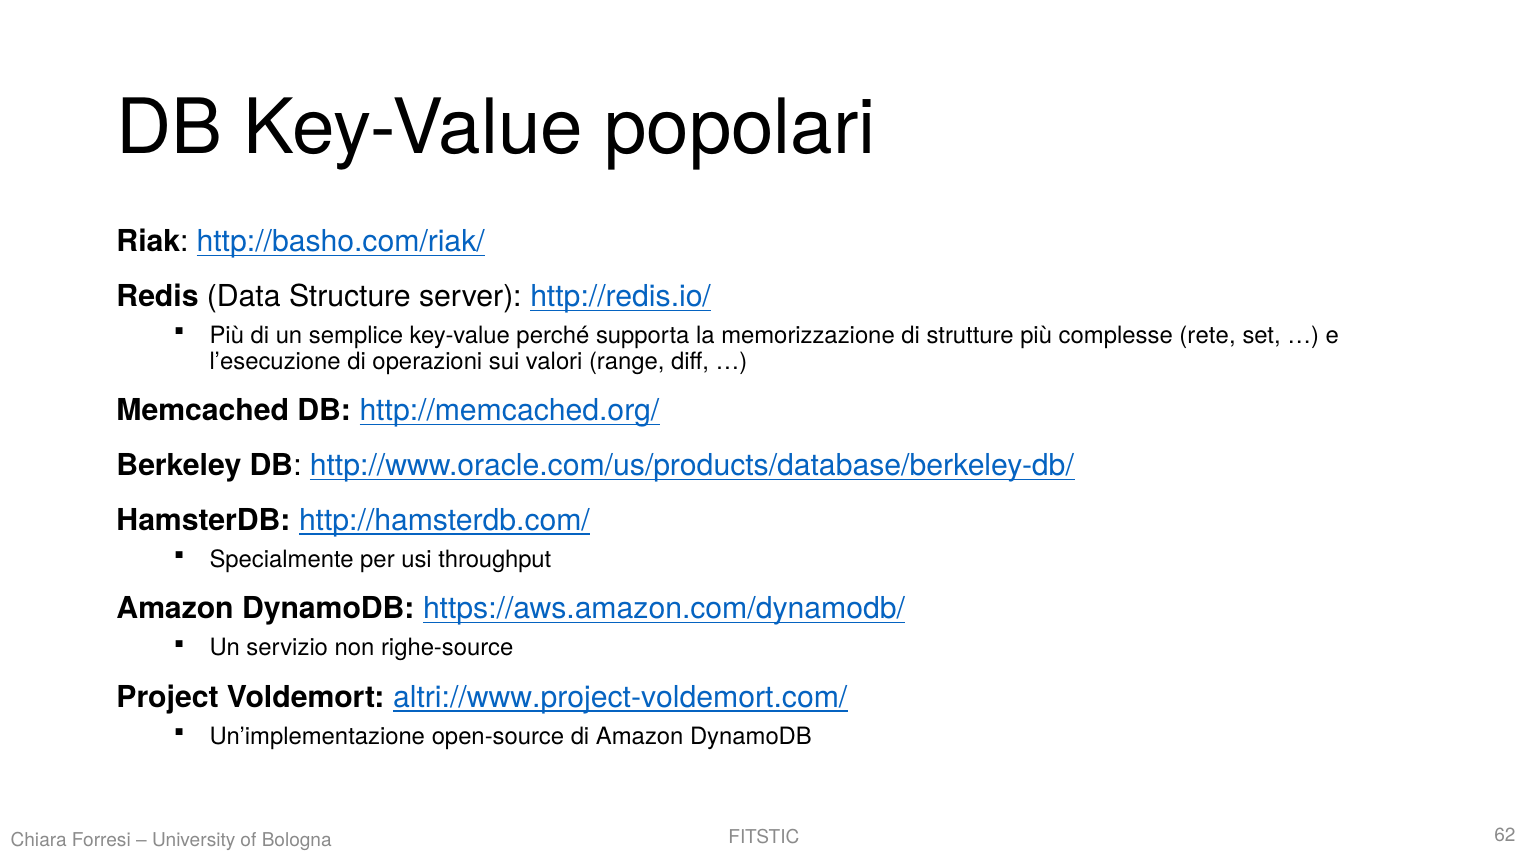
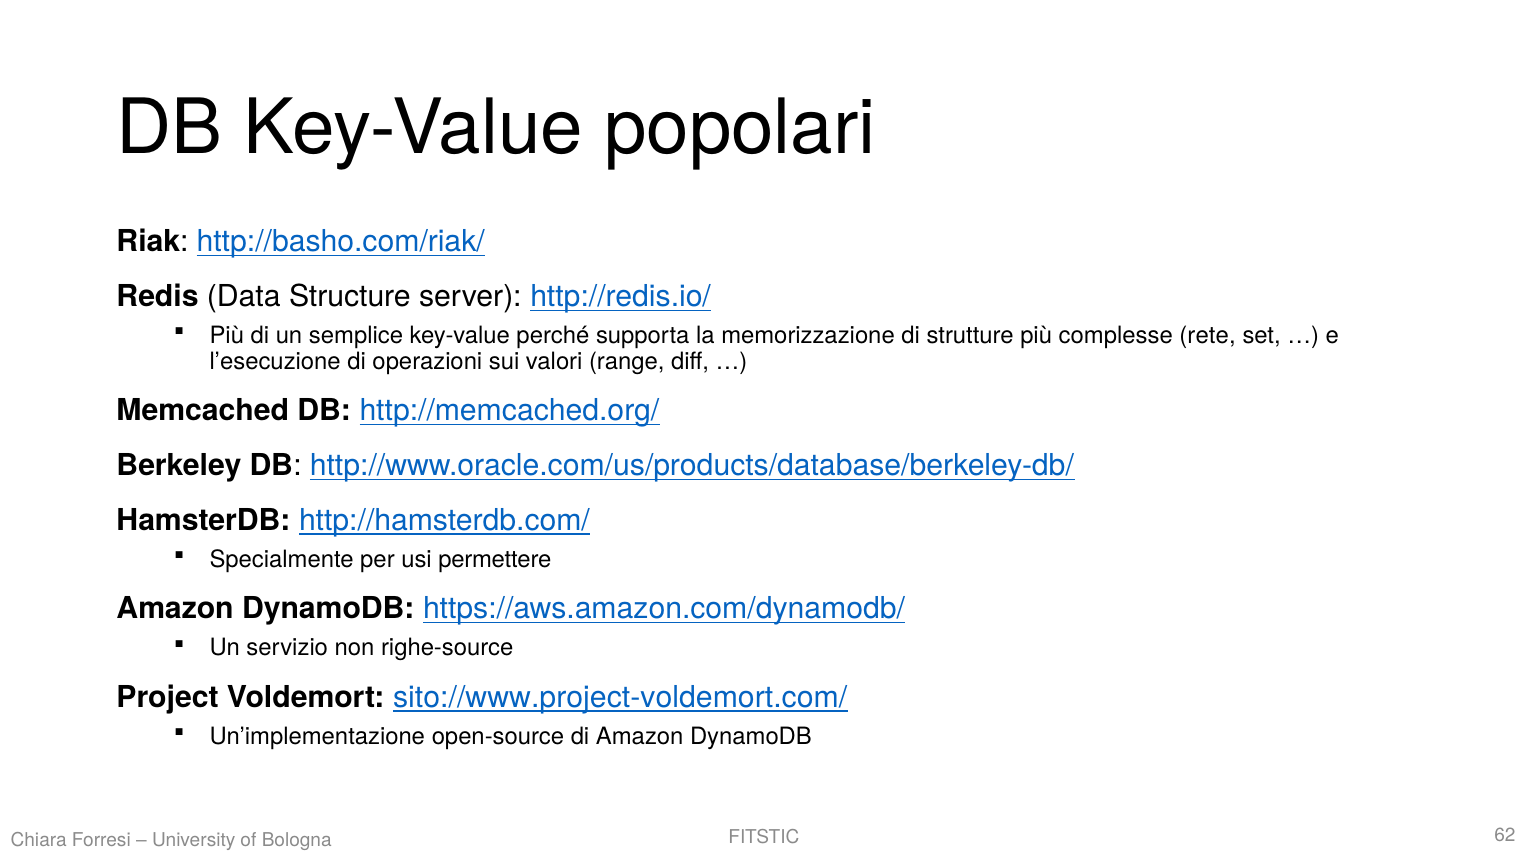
throughput: throughput -> permettere
altri://www.project-voldemort.com/: altri://www.project-voldemort.com/ -> sito://www.project-voldemort.com/
